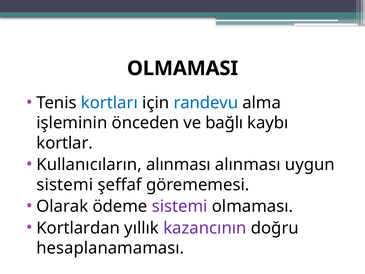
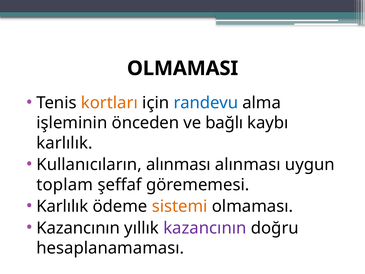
kortları colour: blue -> orange
kortlar at (65, 143): kortlar -> karlılık
sistemi at (65, 185): sistemi -> toplam
Olarak at (62, 206): Olarak -> Karlılık
sistemi at (180, 206) colour: purple -> orange
Kortlardan at (78, 228): Kortlardan -> Kazancının
